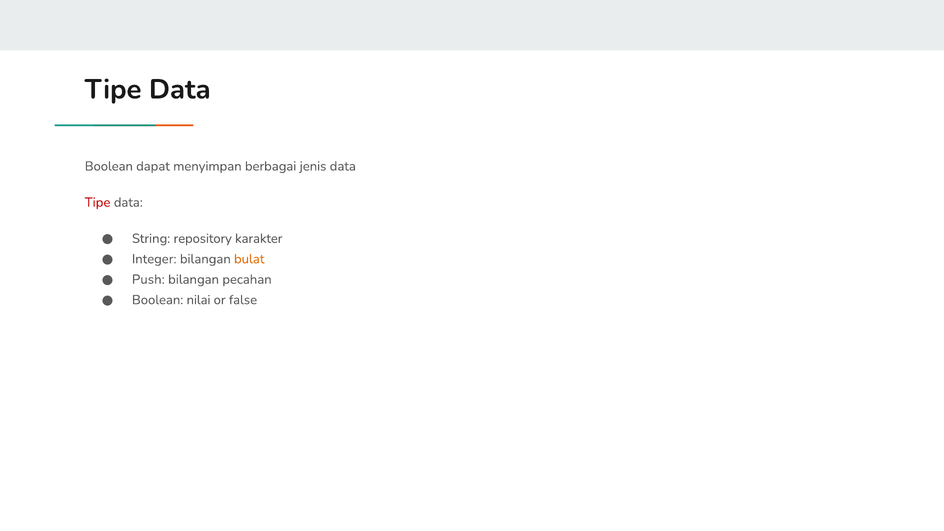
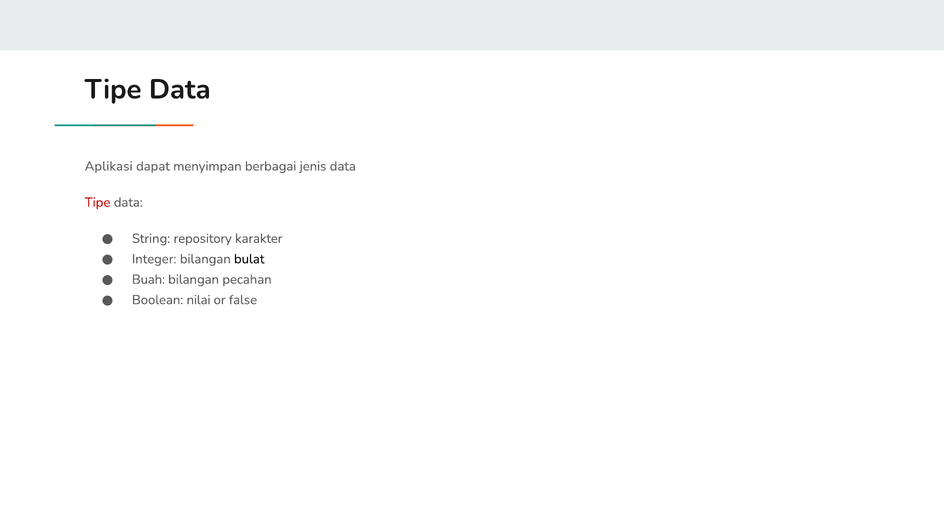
Boolean at (109, 166): Boolean -> Aplikasi
bulat colour: orange -> black
Push: Push -> Buah
